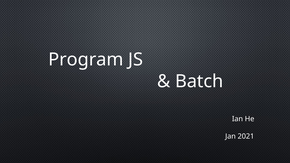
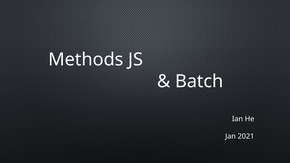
Program: Program -> Methods
